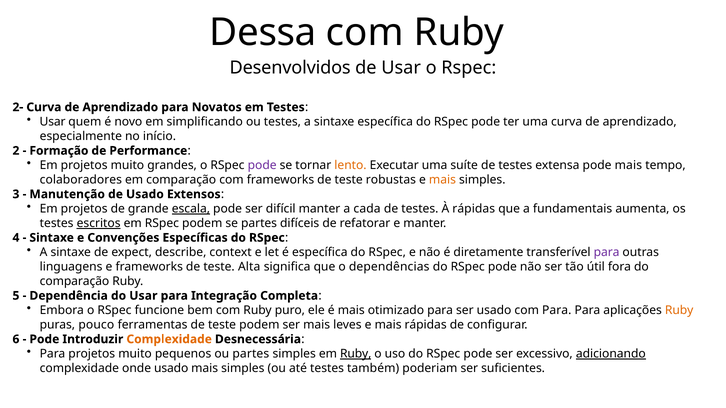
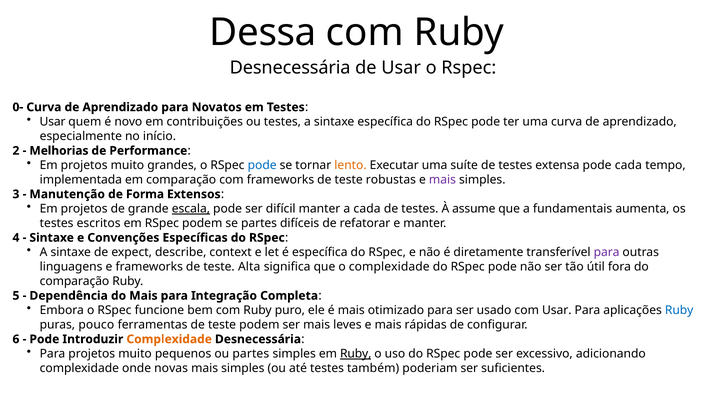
Desenvolvidos at (290, 68): Desenvolvidos -> Desnecessária
2-: 2- -> 0-
simplificando: simplificando -> contribuições
Formação: Formação -> Melhorias
pode at (262, 165) colour: purple -> blue
pode mais: mais -> cada
colaboradores: colaboradores -> implementada
mais at (442, 180) colour: orange -> purple
de Usado: Usado -> Forma
À rápidas: rápidas -> assume
escritos underline: present -> none
o dependências: dependências -> complexidade
do Usar: Usar -> Mais
com Para: Para -> Usar
Ruby at (679, 311) colour: orange -> blue
adicionando underline: present -> none
onde usado: usado -> novas
